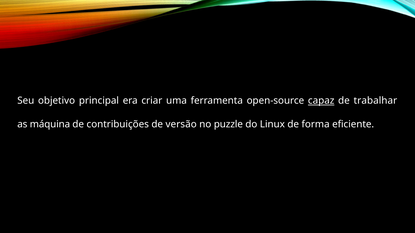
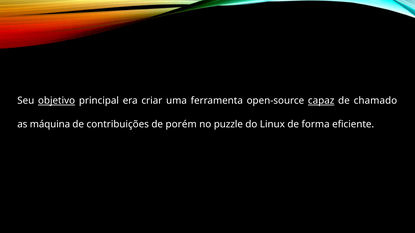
objetivo underline: none -> present
trabalhar: trabalhar -> chamado
versão: versão -> porém
